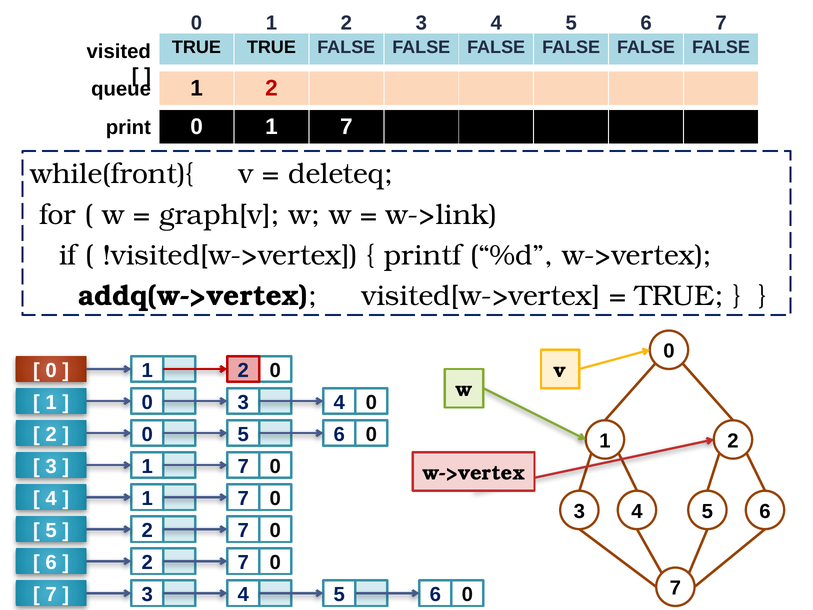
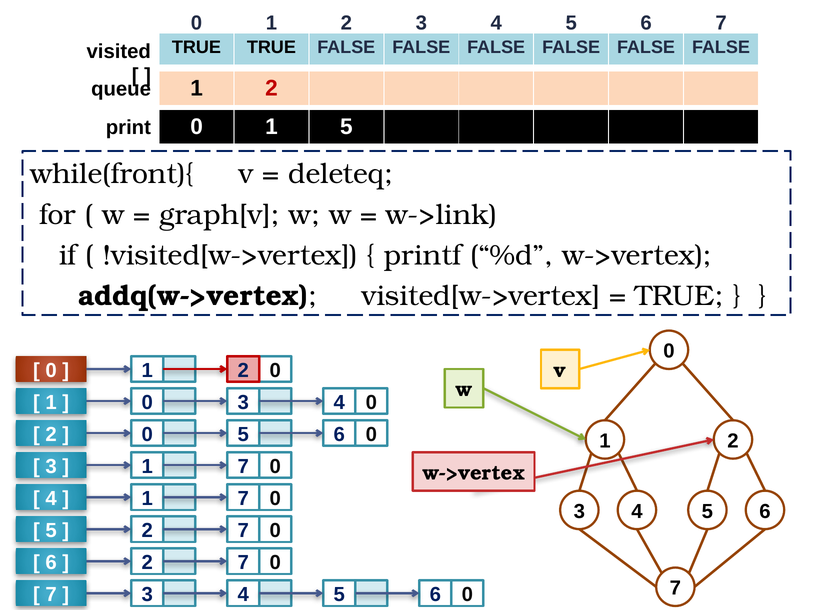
0 1 7: 7 -> 5
